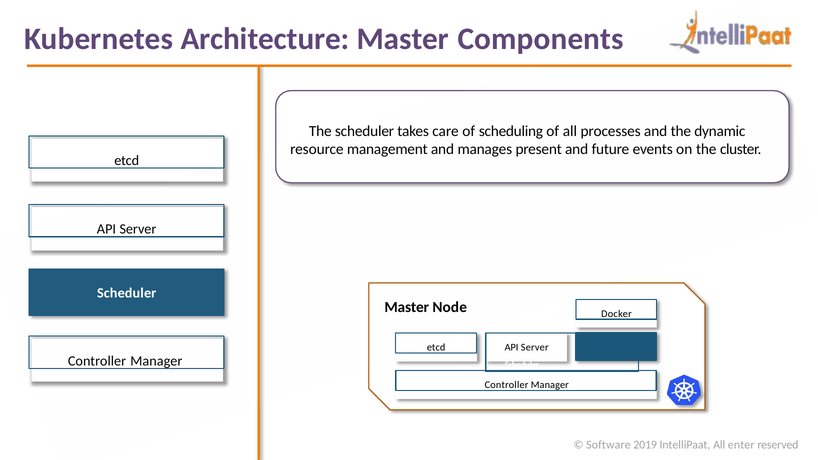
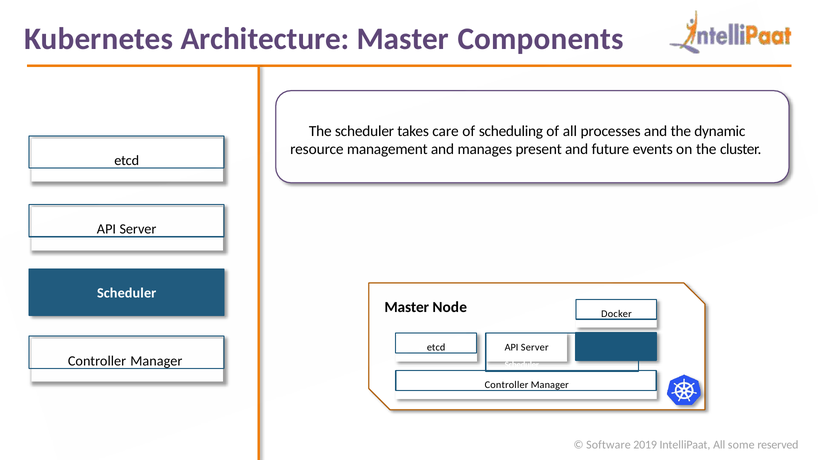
enter: enter -> some
